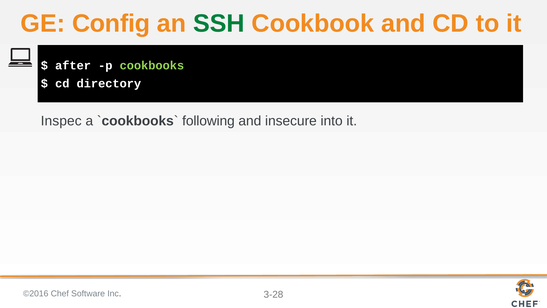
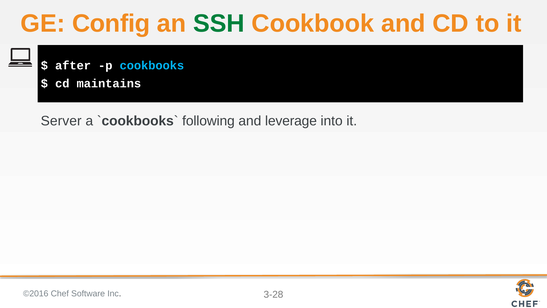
cookbooks colour: light green -> light blue
directory: directory -> maintains
Inspec: Inspec -> Server
insecure: insecure -> leverage
